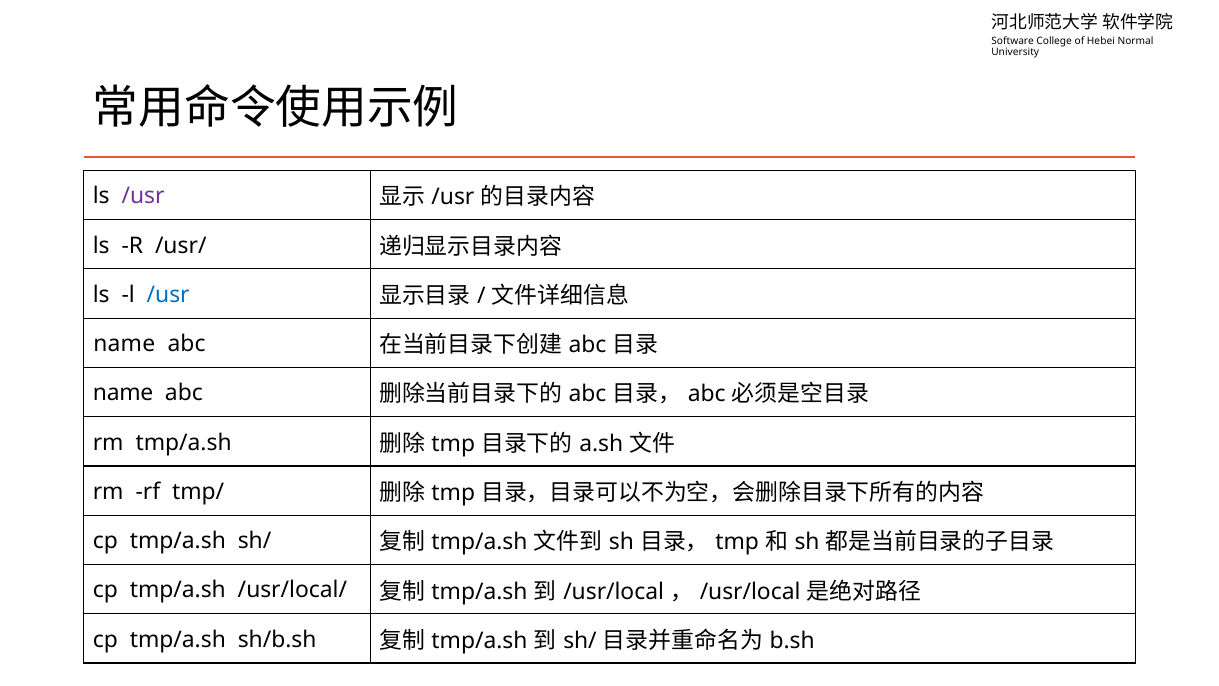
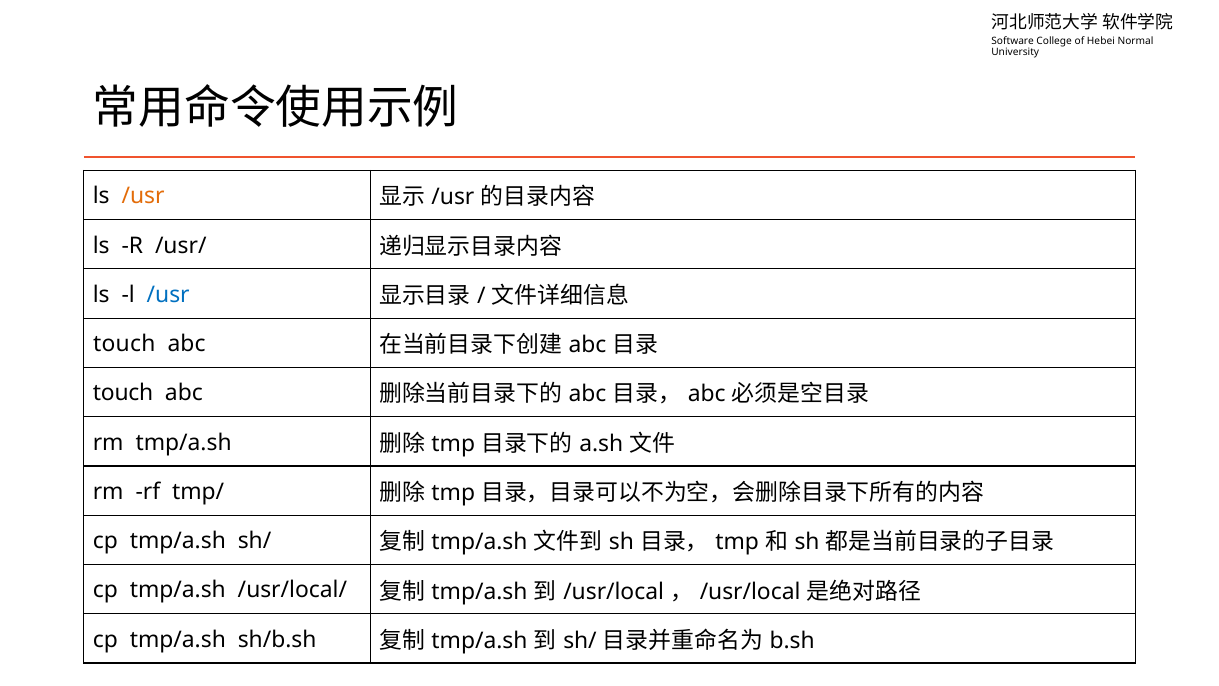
/usr at (143, 196) colour: purple -> orange
name at (124, 344): name -> touch
name at (123, 393): name -> touch
